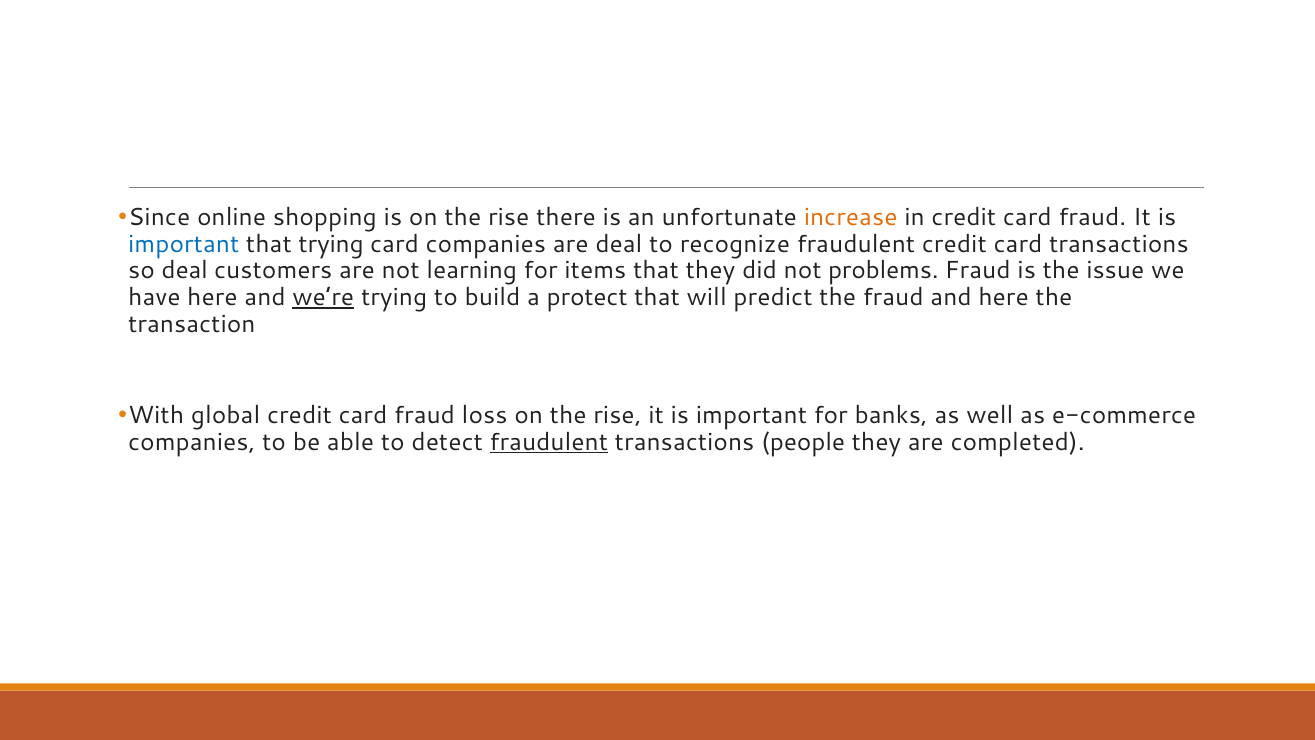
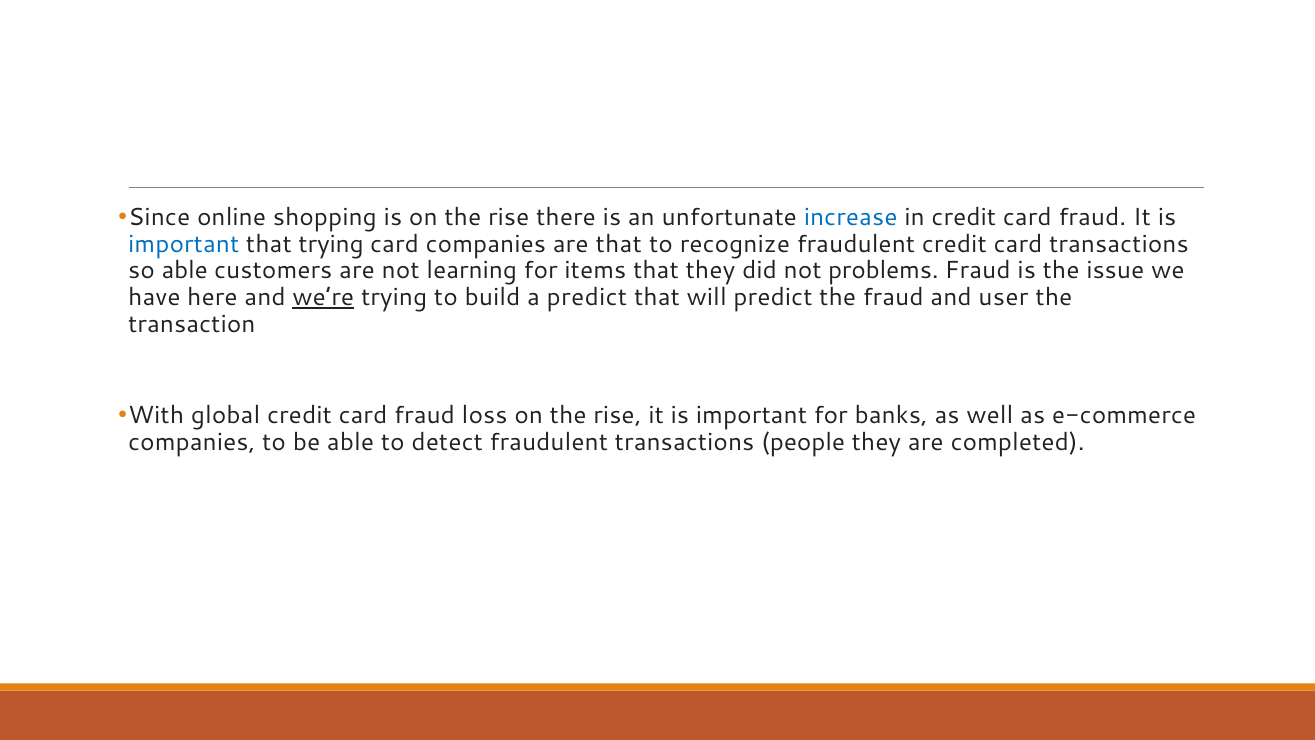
increase colour: orange -> blue
are deal: deal -> that
so deal: deal -> able
a protect: protect -> predict
and here: here -> user
fraudulent at (549, 442) underline: present -> none
